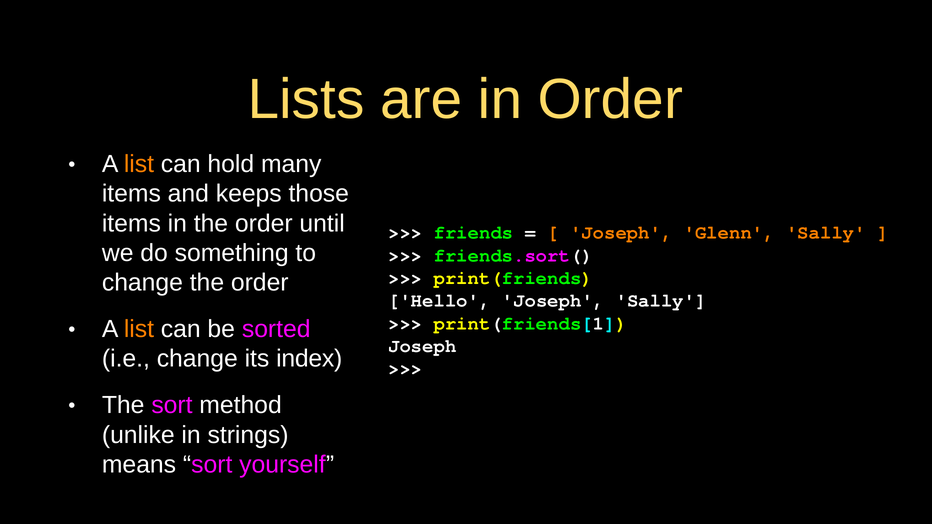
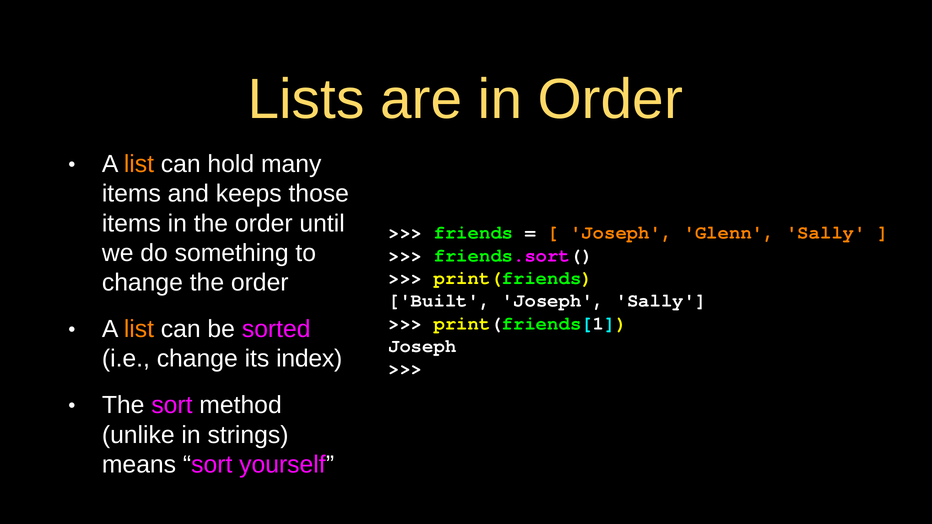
Hello: Hello -> Built
